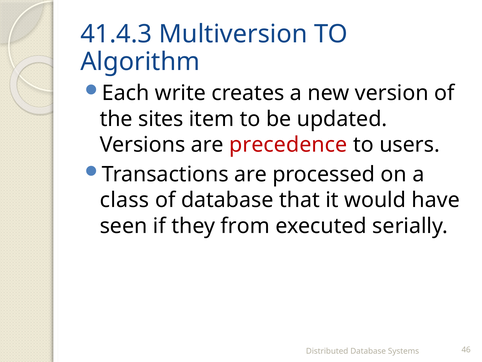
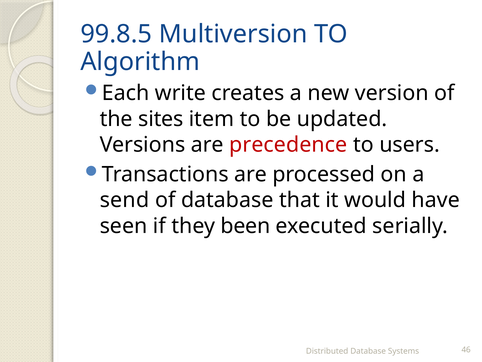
41.4.3: 41.4.3 -> 99.8.5
class: class -> send
from: from -> been
